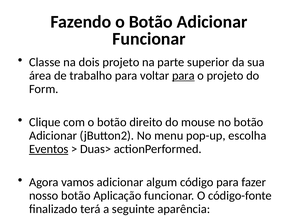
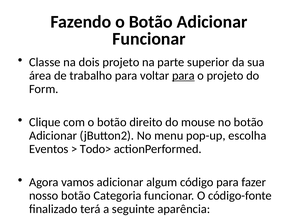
Eventos underline: present -> none
Duas>: Duas> -> Todo>
Aplicação: Aplicação -> Categoria
